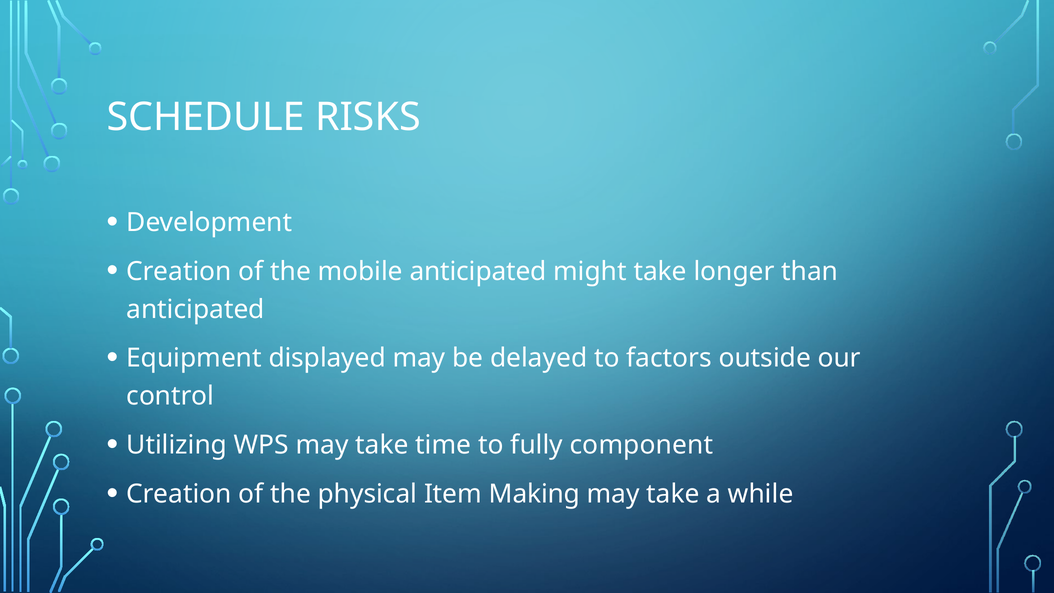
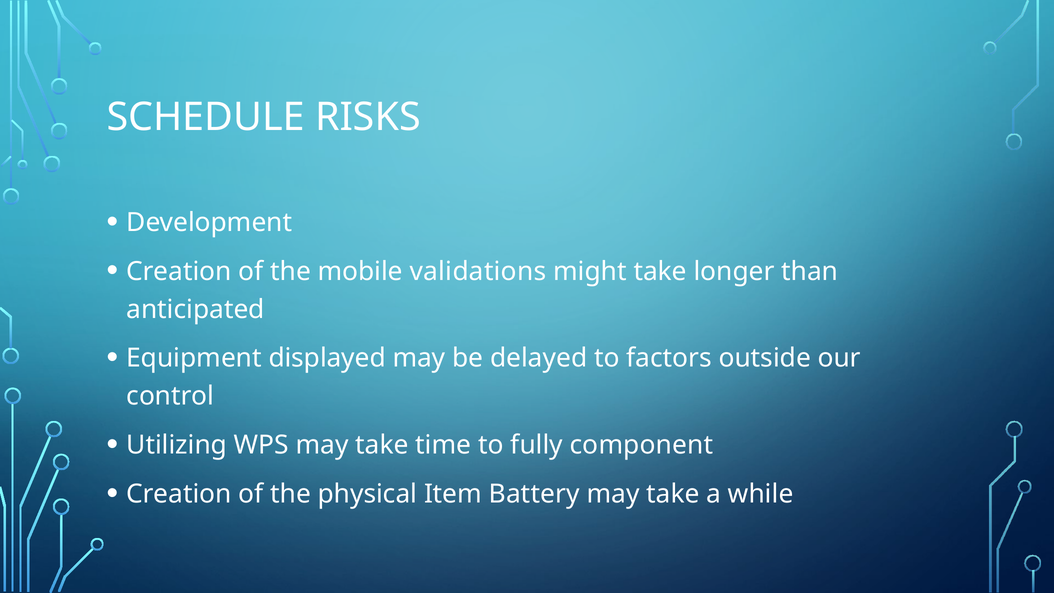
mobile anticipated: anticipated -> validations
Making: Making -> Battery
